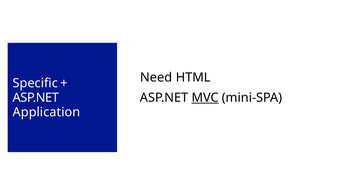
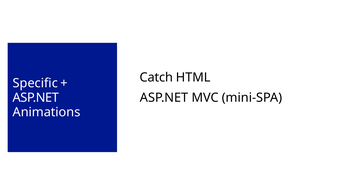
Need: Need -> Catch
MVC underline: present -> none
Application: Application -> Animations
